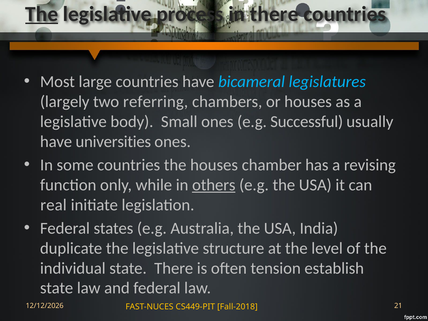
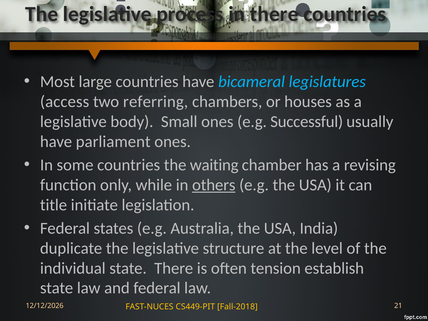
The at (42, 14) underline: present -> none
largely: largely -> access
universities: universities -> parliament
the houses: houses -> waiting
real: real -> title
